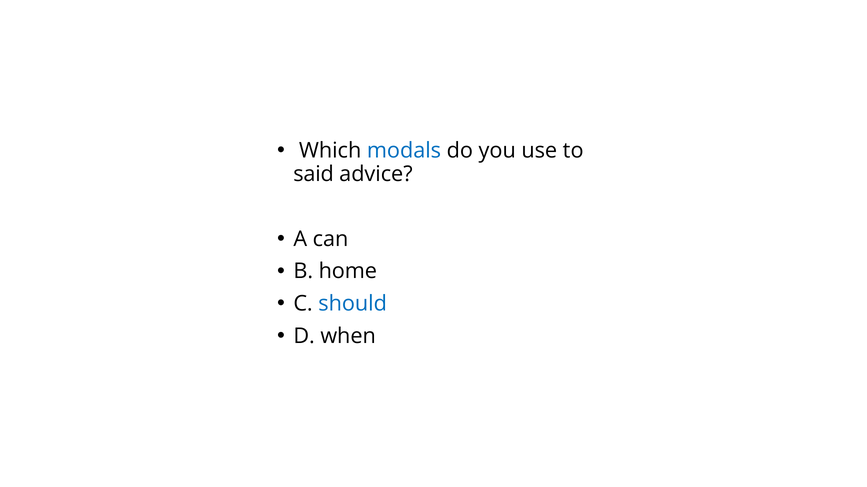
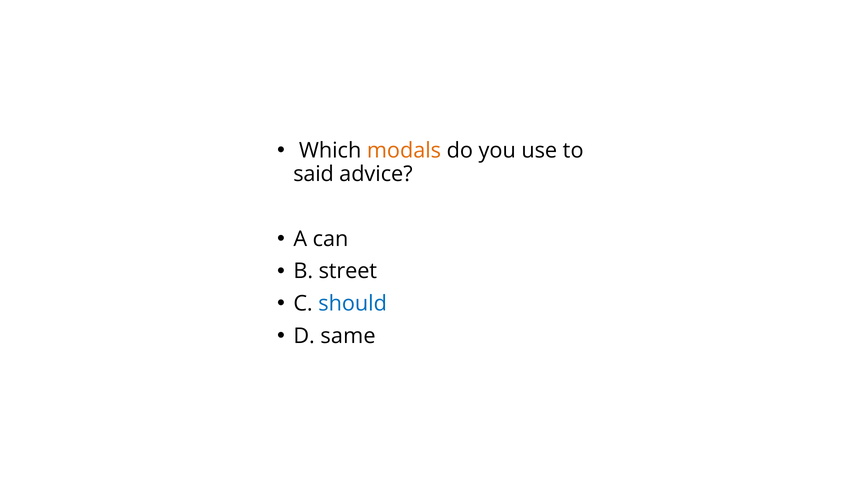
modals colour: blue -> orange
home: home -> street
when: when -> same
